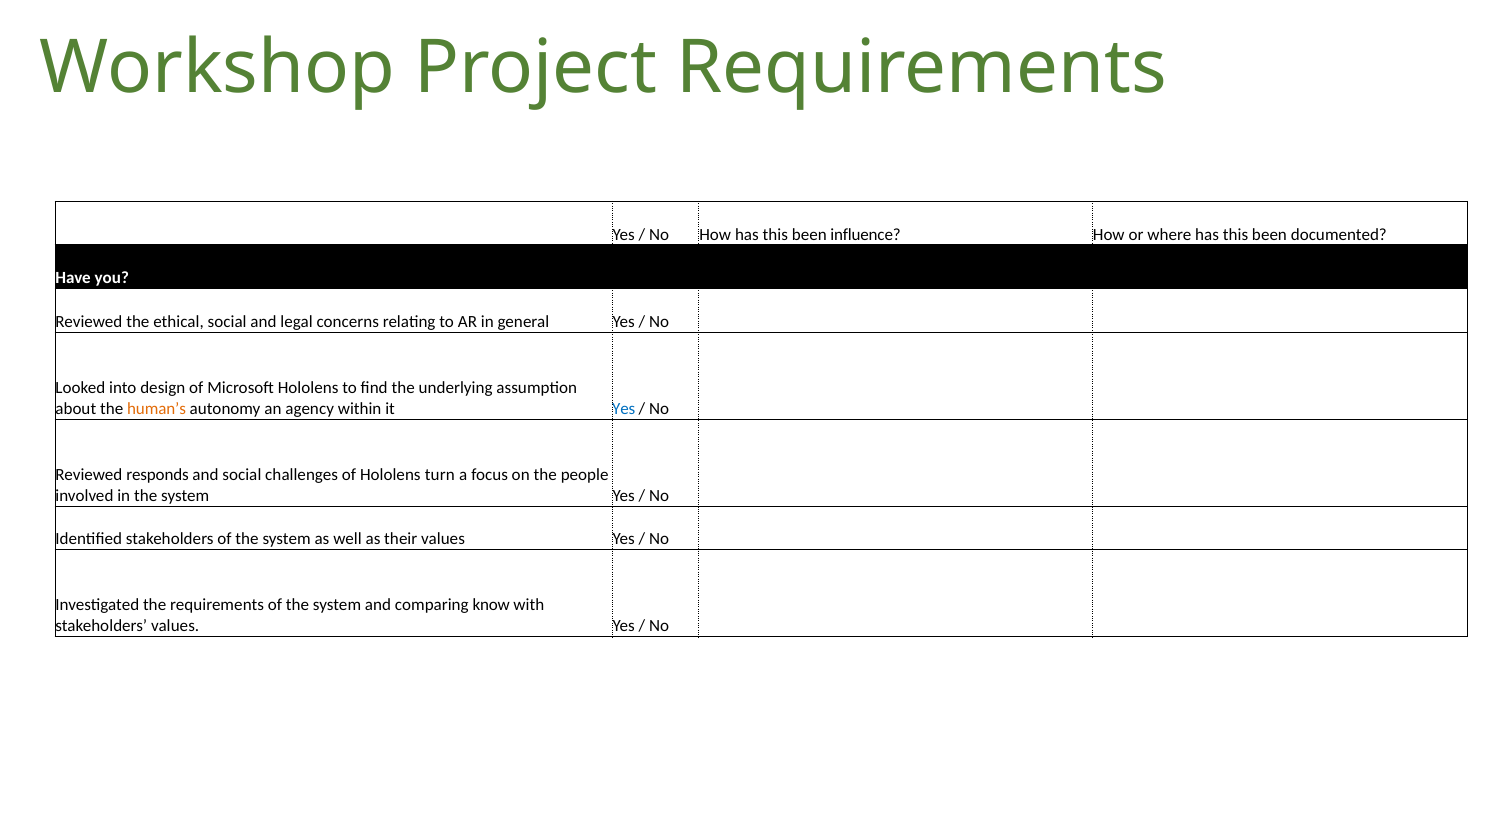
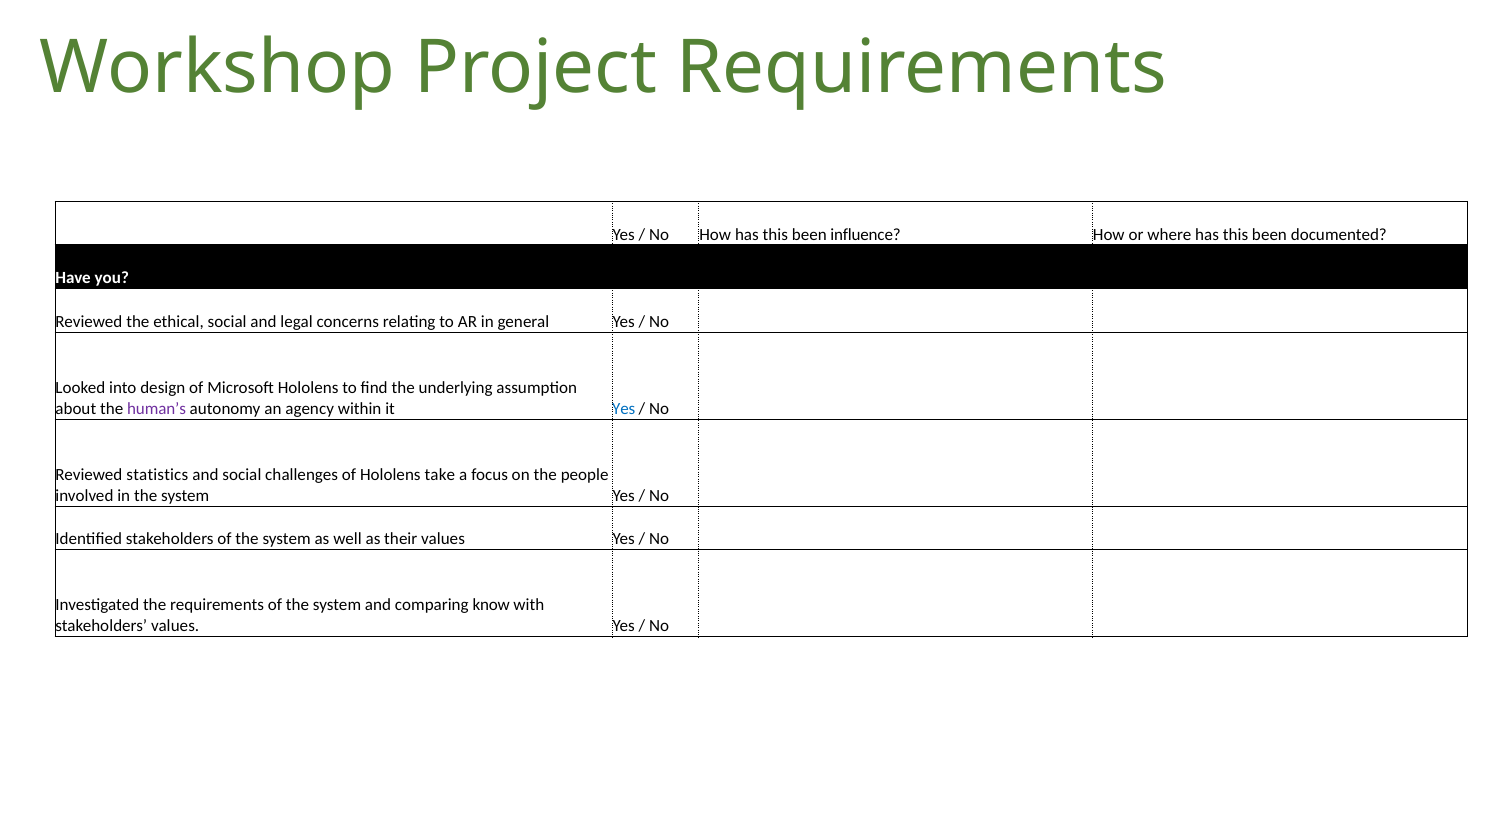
human’s colour: orange -> purple
responds: responds -> statistics
turn: turn -> take
